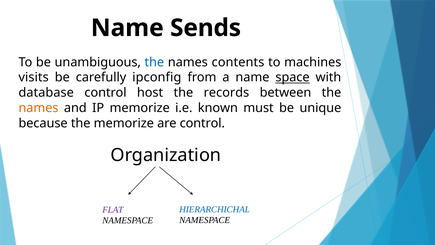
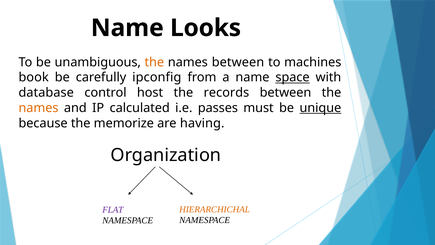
Sends: Sends -> Looks
the at (154, 62) colour: blue -> orange
names contents: contents -> between
visits: visits -> book
IP memorize: memorize -> calculated
known: known -> passes
unique underline: none -> present
are control: control -> having
HIERARCHICHAL colour: blue -> orange
